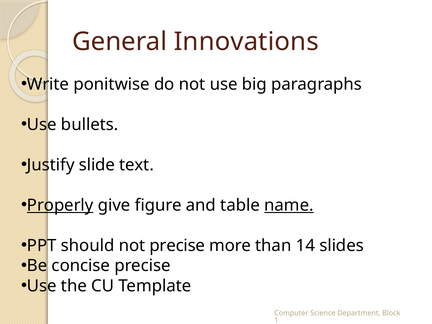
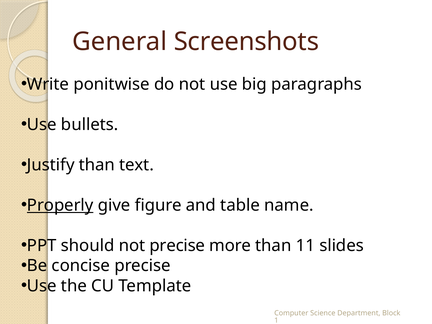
Innovations: Innovations -> Screenshots
Justify slide: slide -> than
name underline: present -> none
14: 14 -> 11
